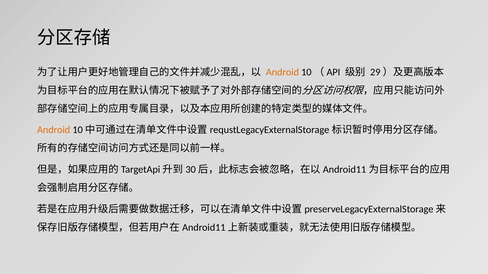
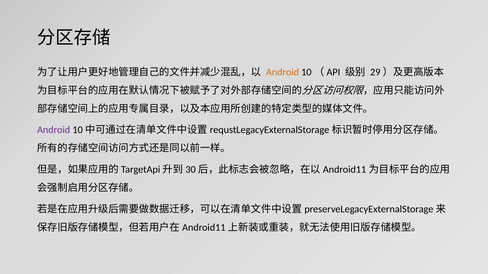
Android at (54, 130) colour: orange -> purple
